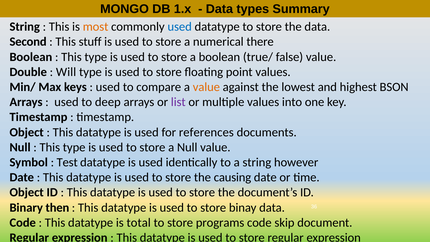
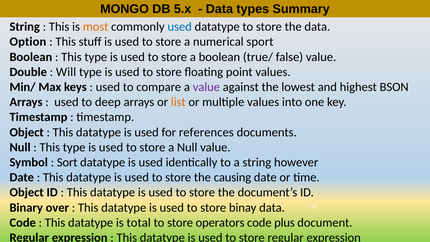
1.x: 1.x -> 5.x
Second: Second -> Option
there: there -> sport
value at (206, 87) colour: orange -> purple
list colour: purple -> orange
Test: Test -> Sort
then: then -> over
programs: programs -> operators
skip: skip -> plus
